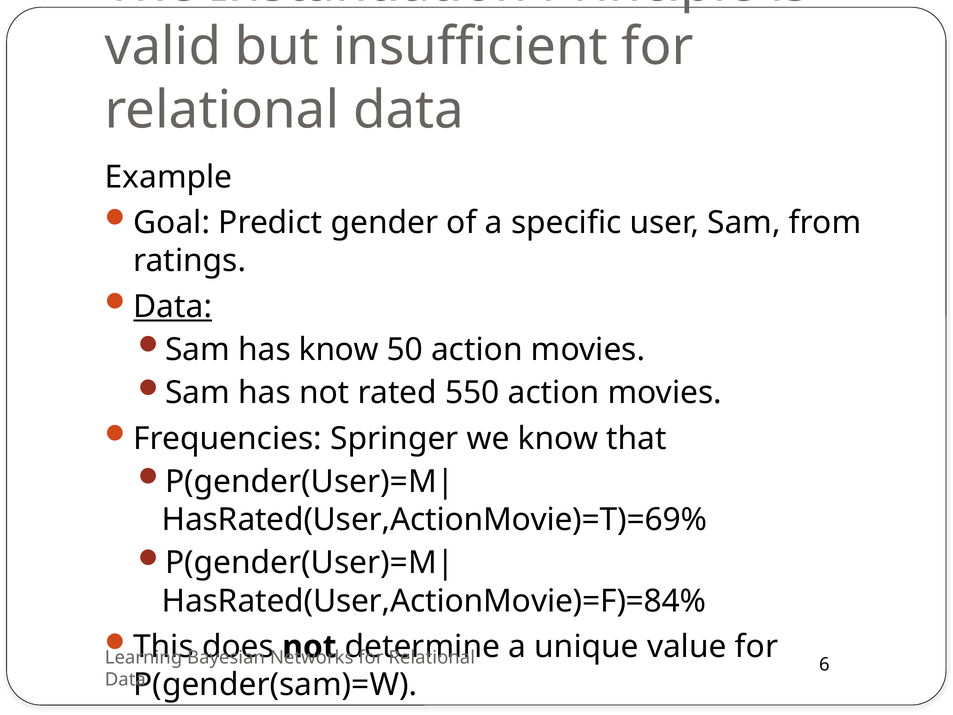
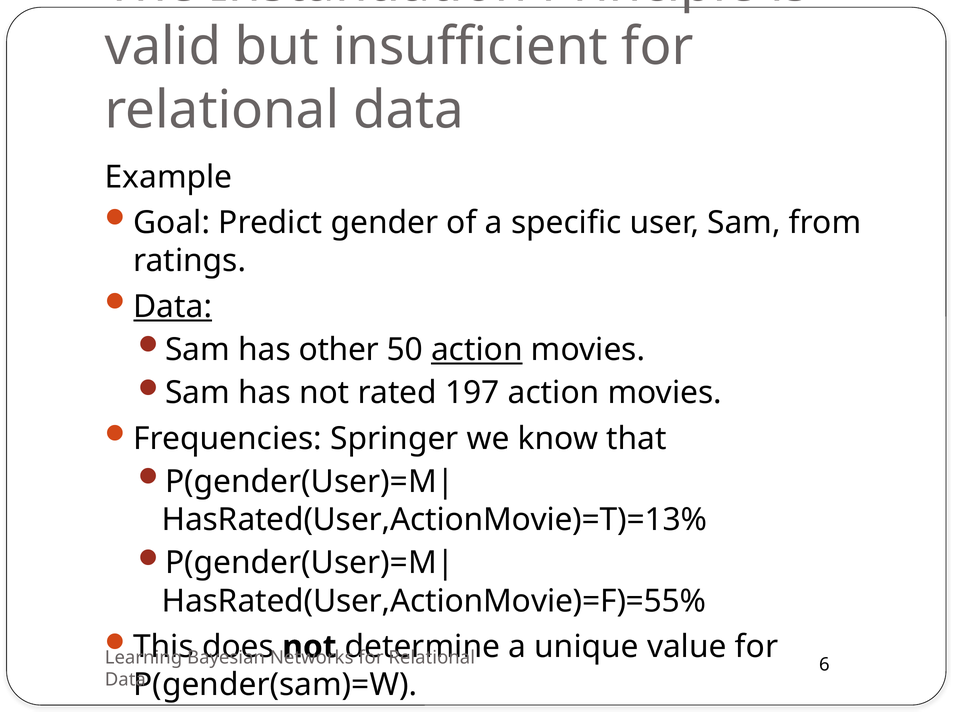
has know: know -> other
action at (477, 350) underline: none -> present
550: 550 -> 197
HasRated(User,ActionMovie)=T)=69%: HasRated(User,ActionMovie)=T)=69% -> HasRated(User,ActionMovie)=T)=13%
HasRated(User,ActionMovie)=F)=84%: HasRated(User,ActionMovie)=F)=84% -> HasRated(User,ActionMovie)=F)=55%
